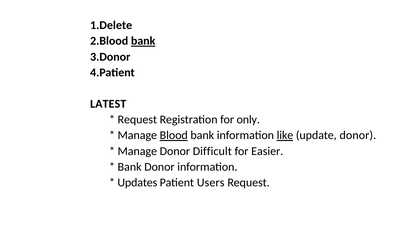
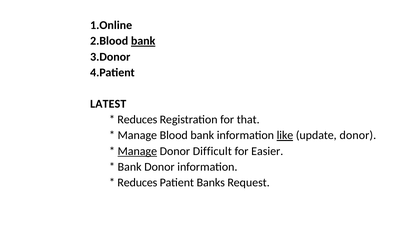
1.Delete: 1.Delete -> 1.Online
Request at (137, 120): Request -> Reduces
only: only -> that
Blood underline: present -> none
Manage at (137, 151) underline: none -> present
Updates at (137, 183): Updates -> Reduces
Users: Users -> Banks
